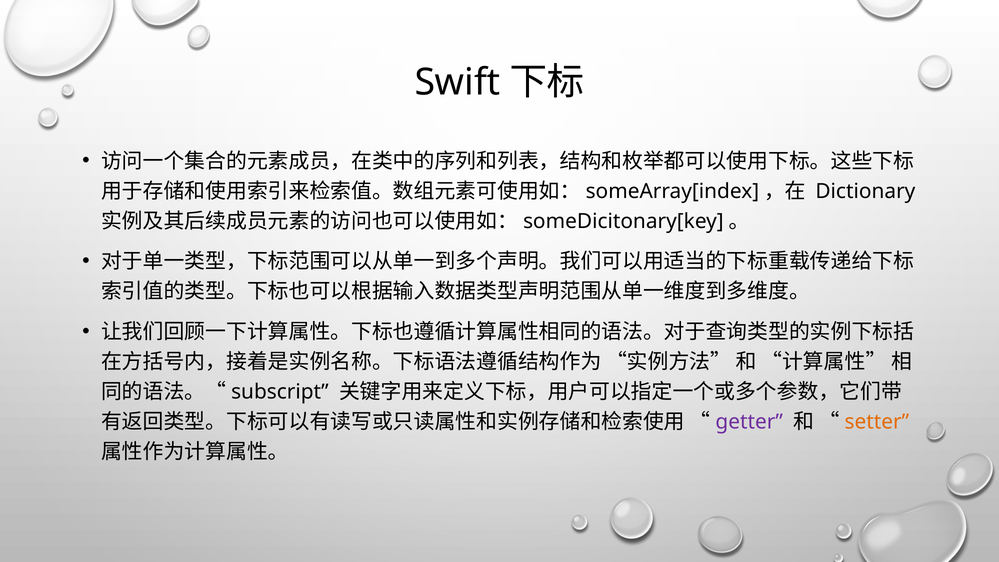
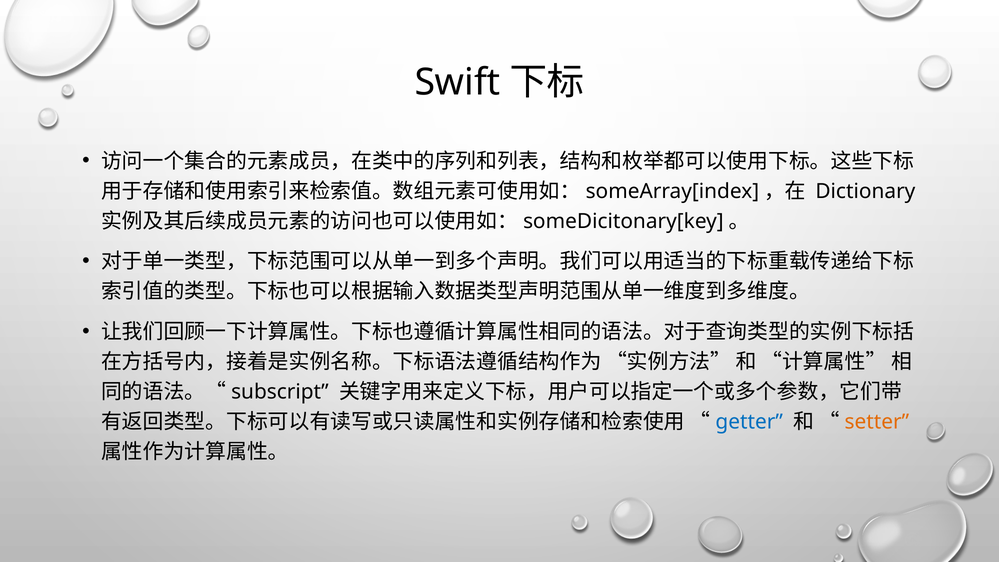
getter colour: purple -> blue
